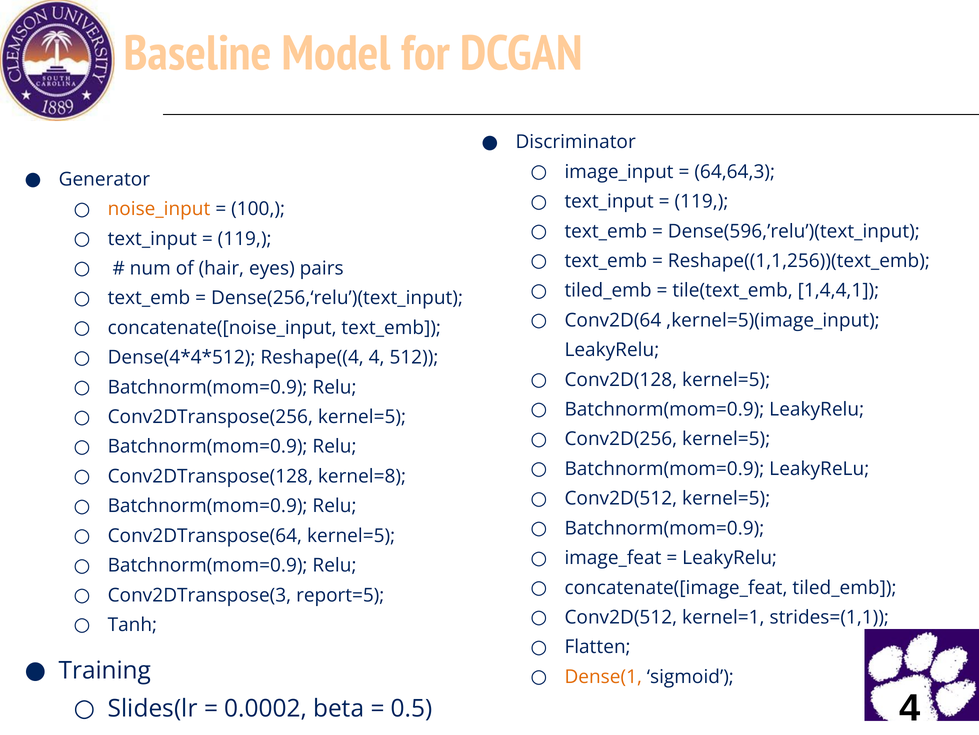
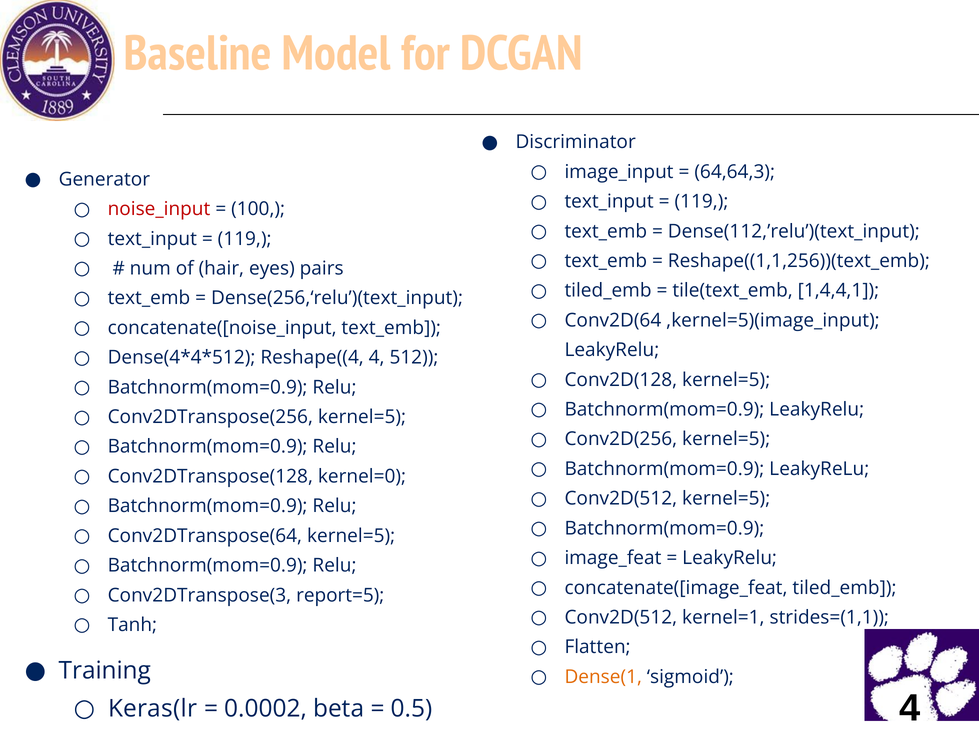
noise_input colour: orange -> red
Dense(596,’relu’)(text_input: Dense(596,’relu’)(text_input -> Dense(112,’relu’)(text_input
kernel=8: kernel=8 -> kernel=0
Slides(lr: Slides(lr -> Keras(lr
